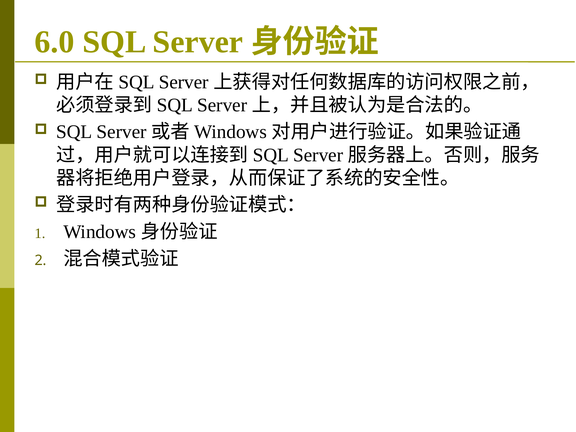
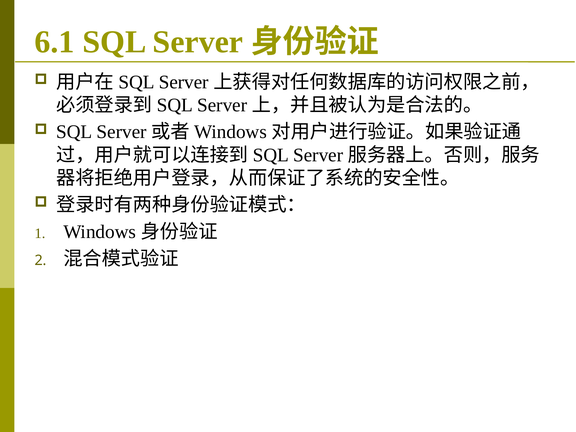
6.0: 6.0 -> 6.1
